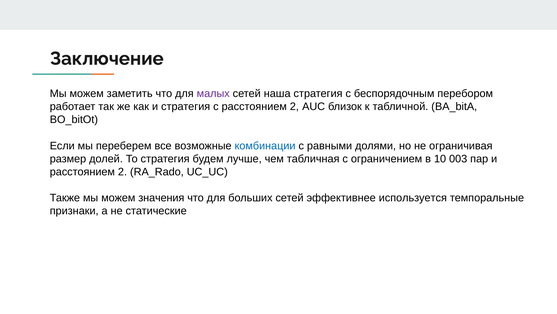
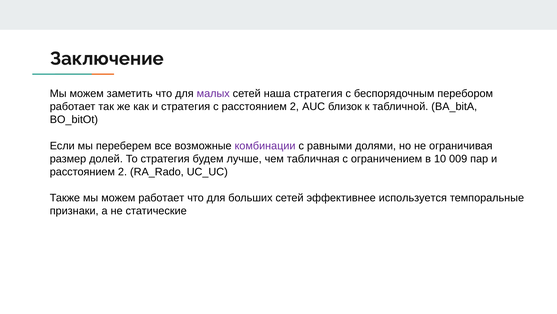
комбинации colour: blue -> purple
003: 003 -> 009
можем значения: значения -> работает
